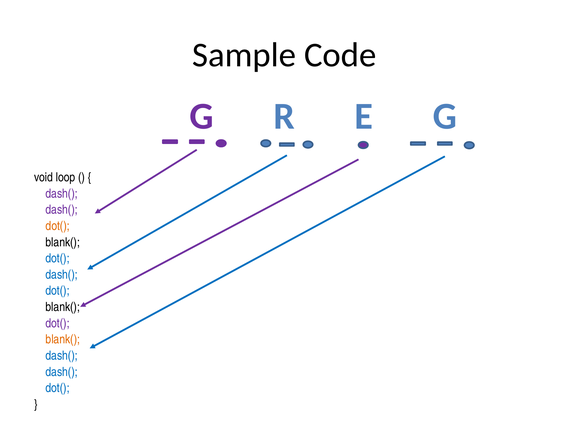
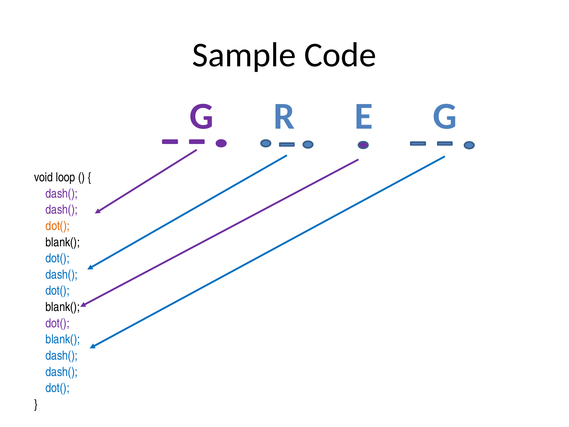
blank( at (63, 339) colour: orange -> blue
